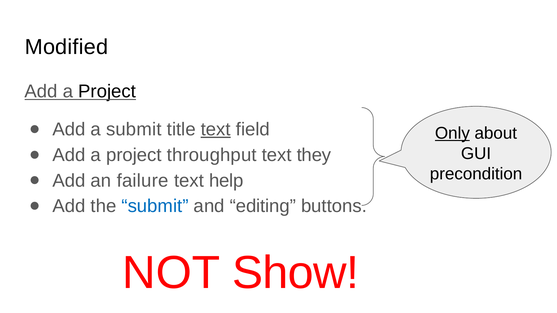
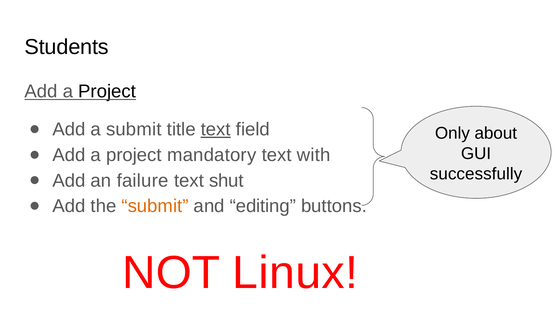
Modified: Modified -> Students
Only underline: present -> none
throughput: throughput -> mandatory
they: they -> with
precondition: precondition -> successfully
help: help -> shut
submit at (155, 206) colour: blue -> orange
Show: Show -> Linux
